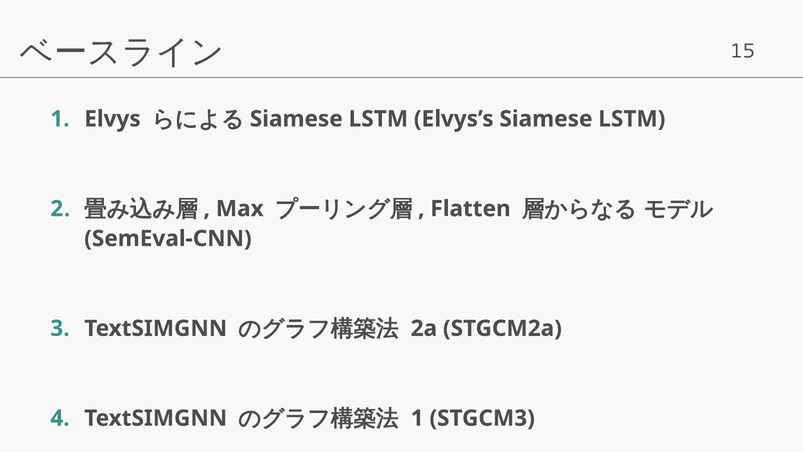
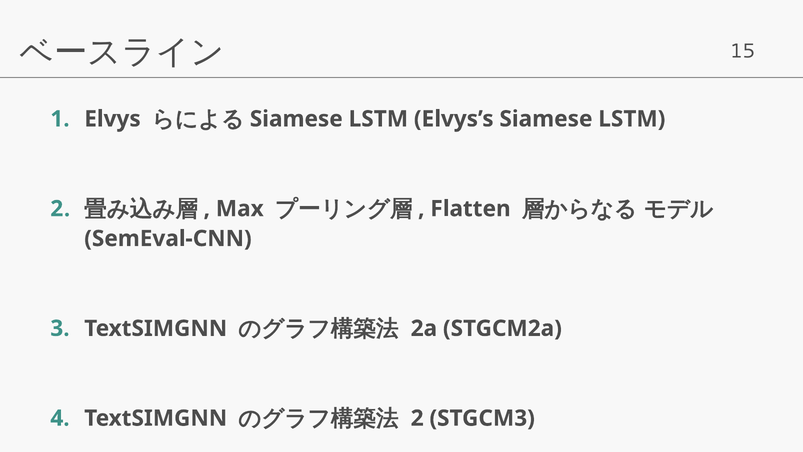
1 at (417, 418): 1 -> 2
